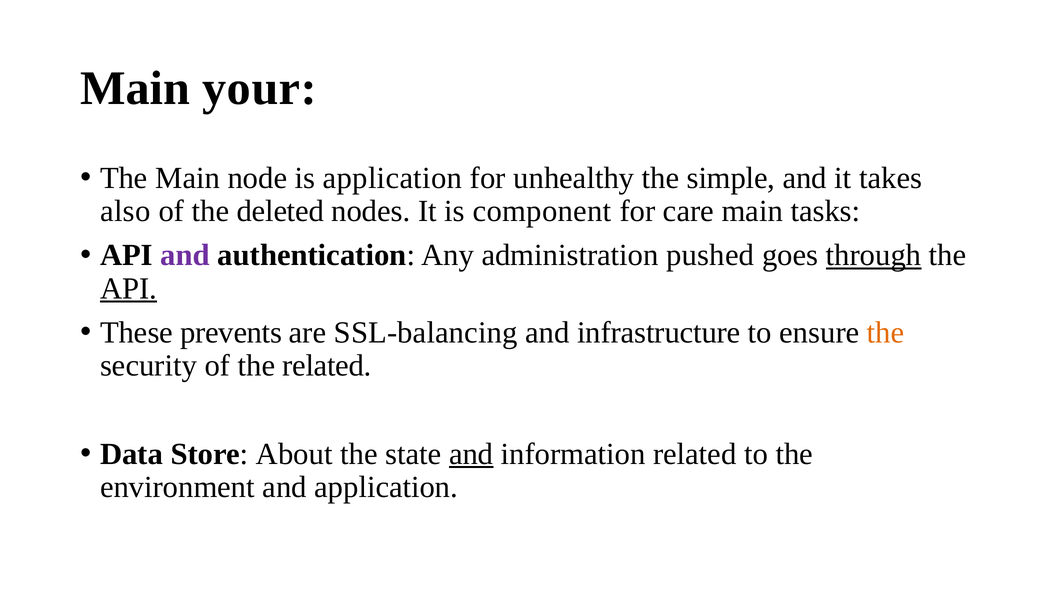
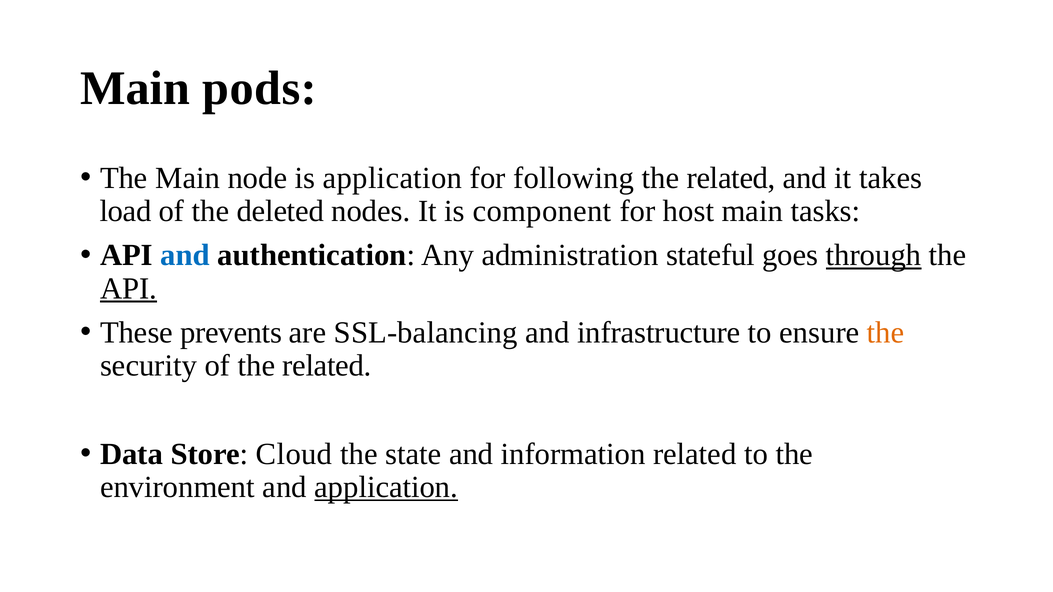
your: your -> pods
unhealthy: unhealthy -> following
simple at (731, 178): simple -> related
also: also -> load
care: care -> host
and at (185, 255) colour: purple -> blue
pushed: pushed -> stateful
About: About -> Cloud
and at (471, 454) underline: present -> none
application at (386, 487) underline: none -> present
